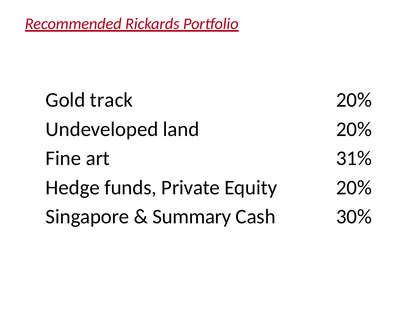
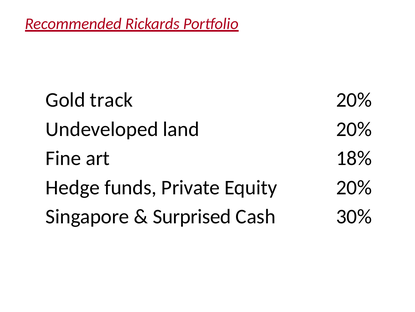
31%: 31% -> 18%
Summary: Summary -> Surprised
